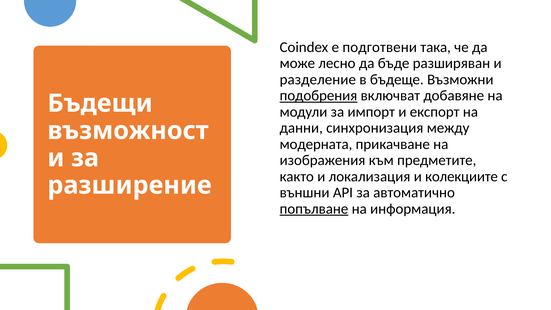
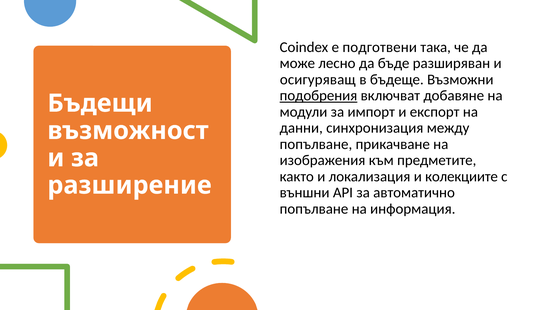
разделение: разделение -> осигуряващ
модерната at (316, 144): модерната -> попълване
попълване at (314, 209) underline: present -> none
